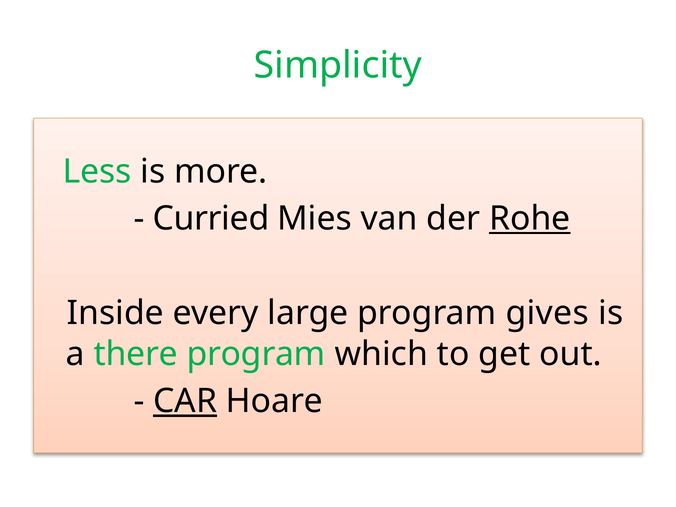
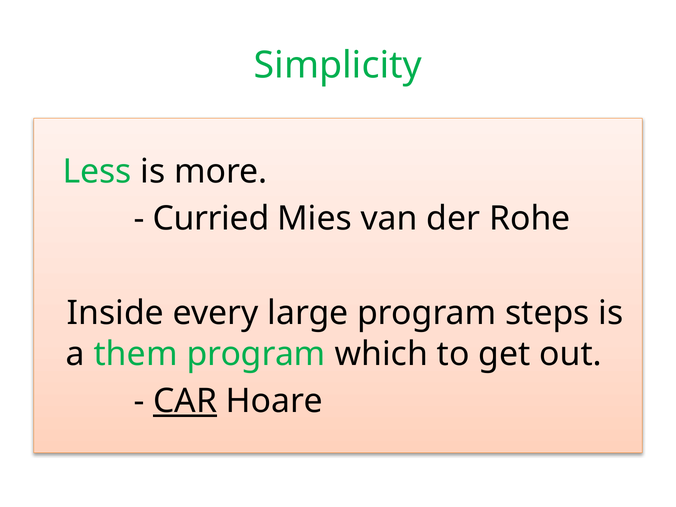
Rohe underline: present -> none
gives: gives -> steps
there: there -> them
